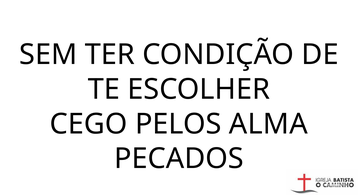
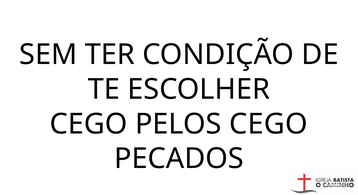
PELOS ALMA: ALMA -> CEGO
